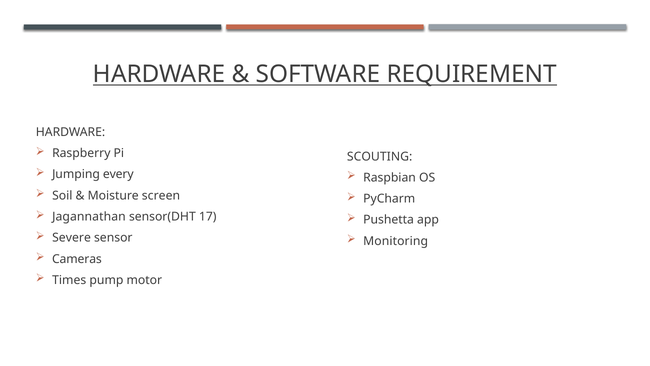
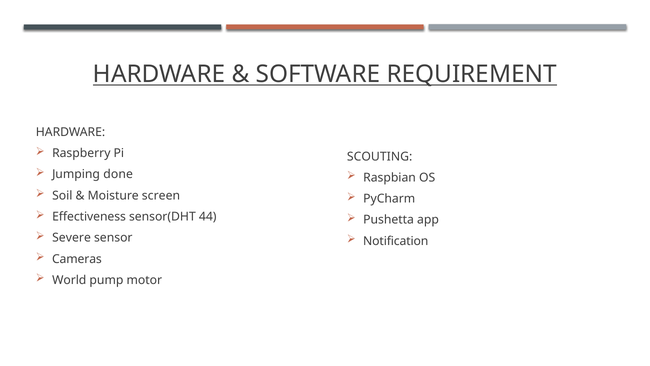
every: every -> done
Jagannathan: Jagannathan -> Effectiveness
17: 17 -> 44
Monitoring: Monitoring -> Notification
Times: Times -> World
